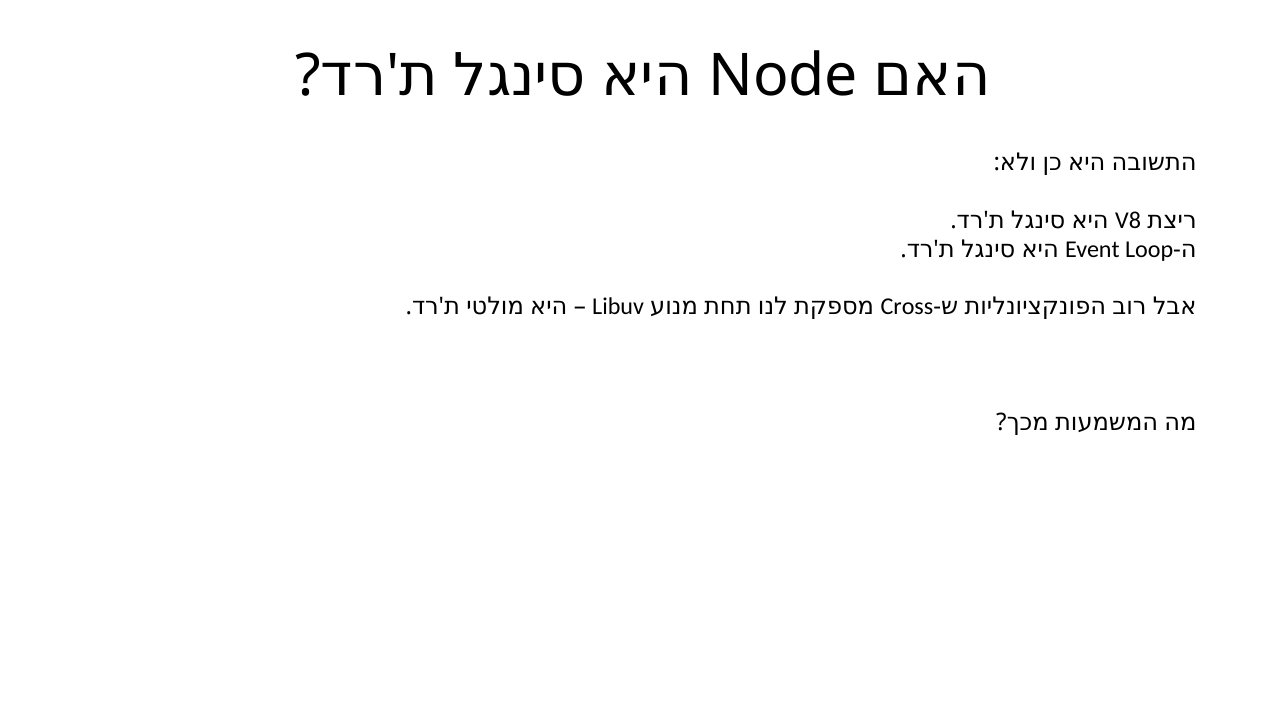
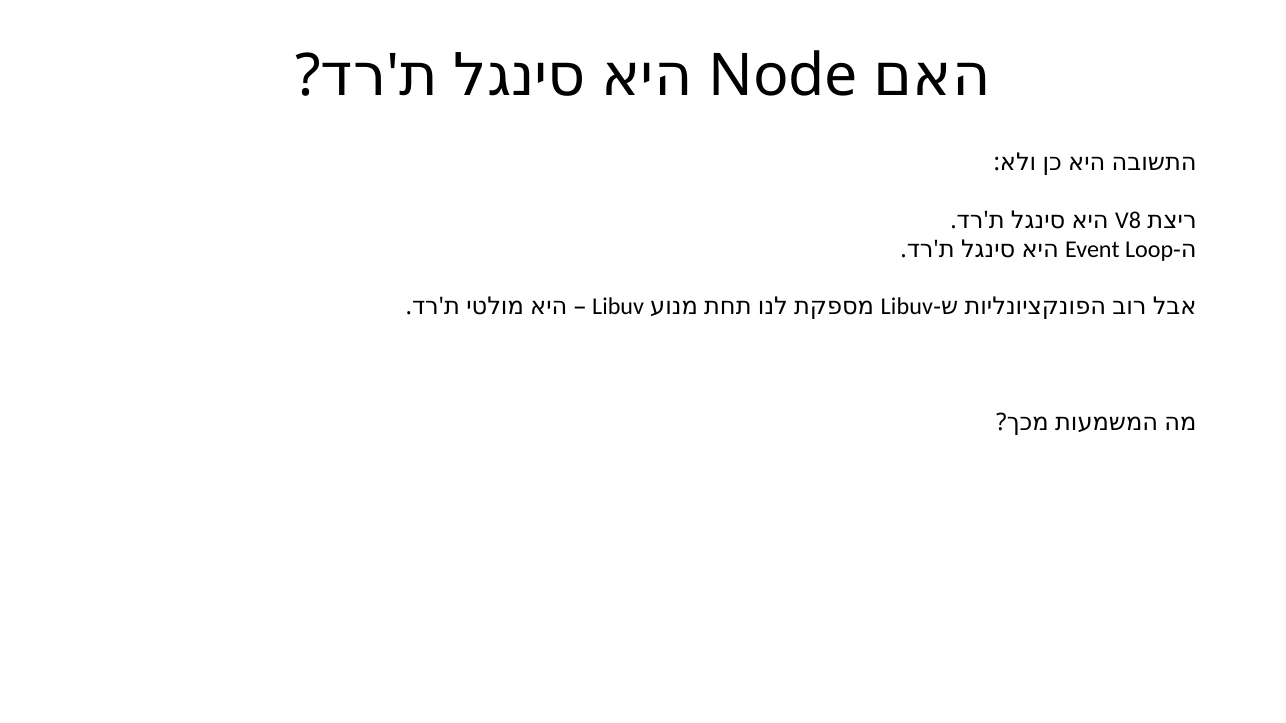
Cross at (907, 307): Cross -> Libuv
